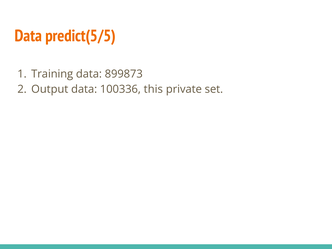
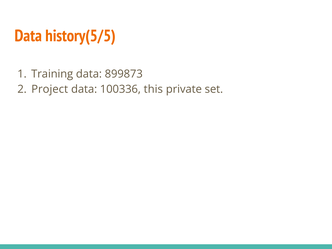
predict(5/5: predict(5/5 -> history(5/5
Output: Output -> Project
